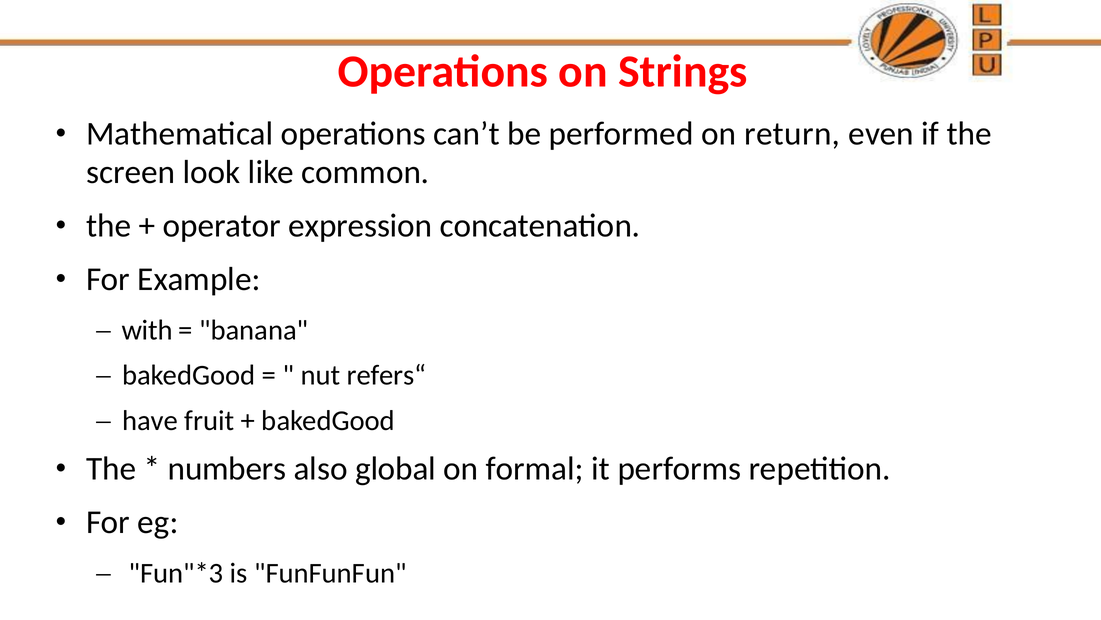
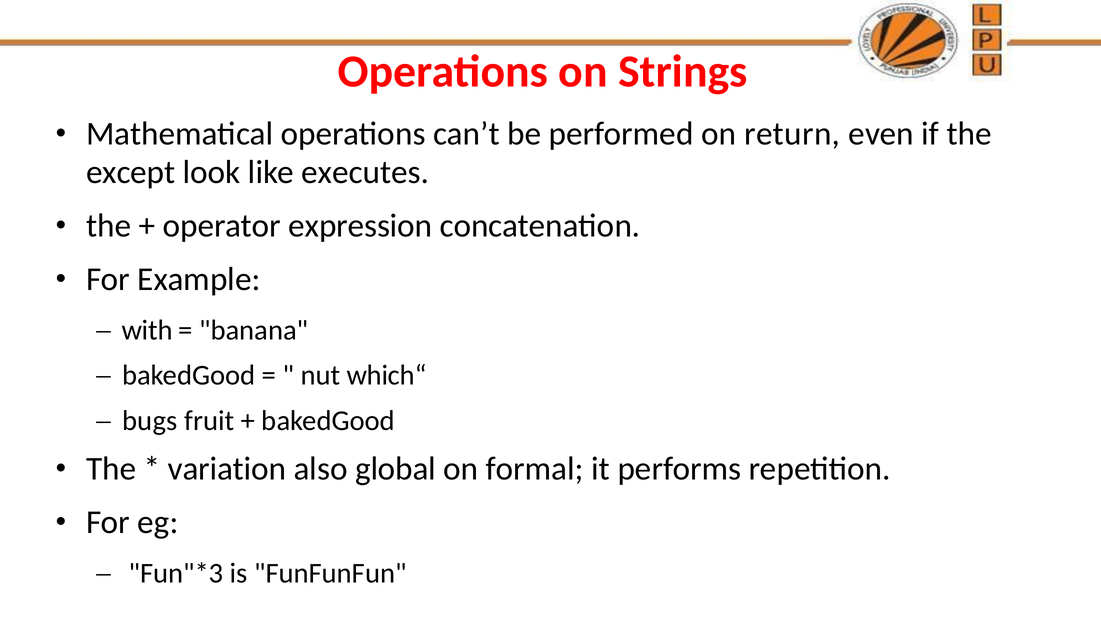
screen: screen -> except
common: common -> executes
refers“: refers“ -> which“
have: have -> bugs
numbers: numbers -> variation
